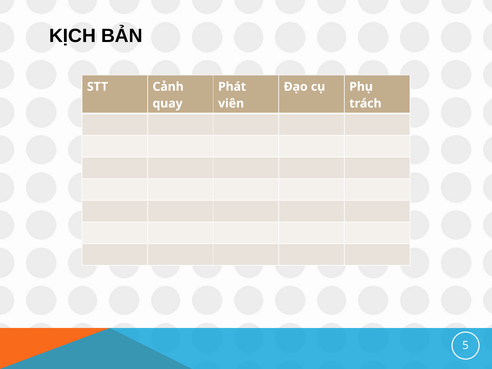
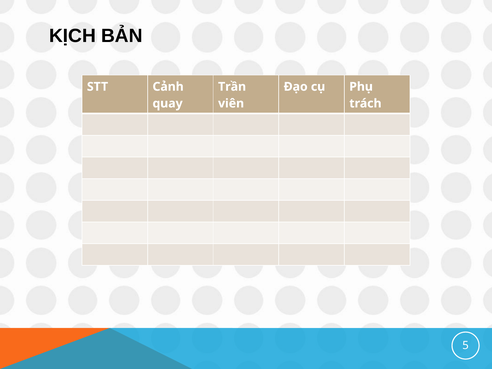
Phát: Phát -> Trần
